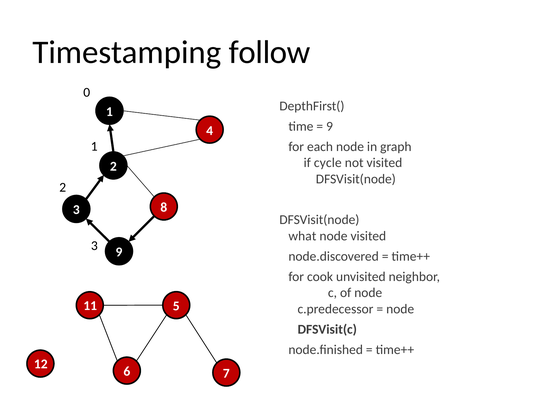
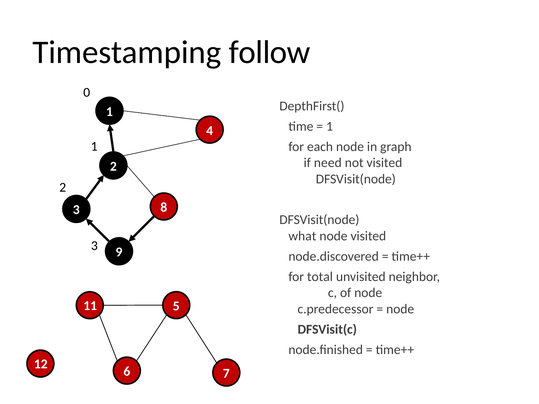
9 at (330, 126): 9 -> 1
cycle: cycle -> need
cook: cook -> total
